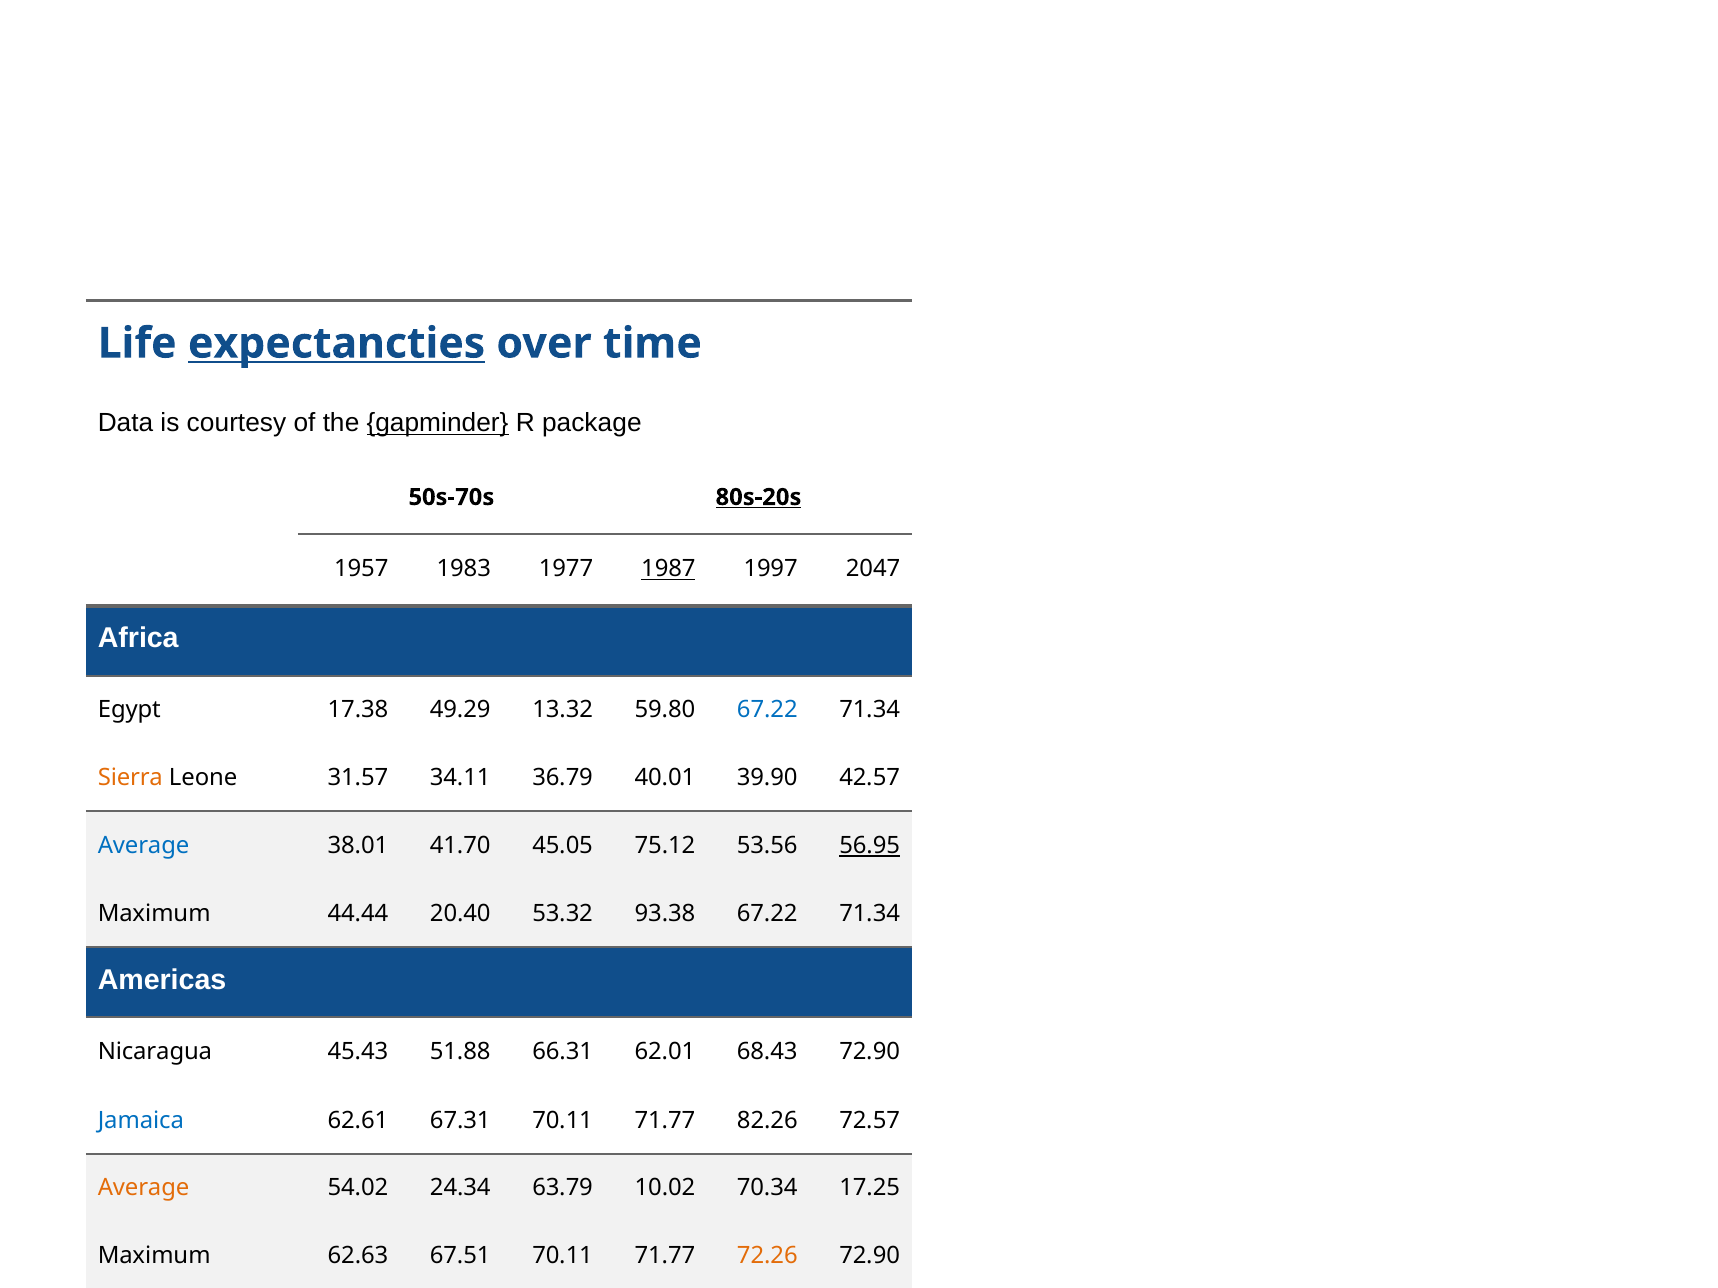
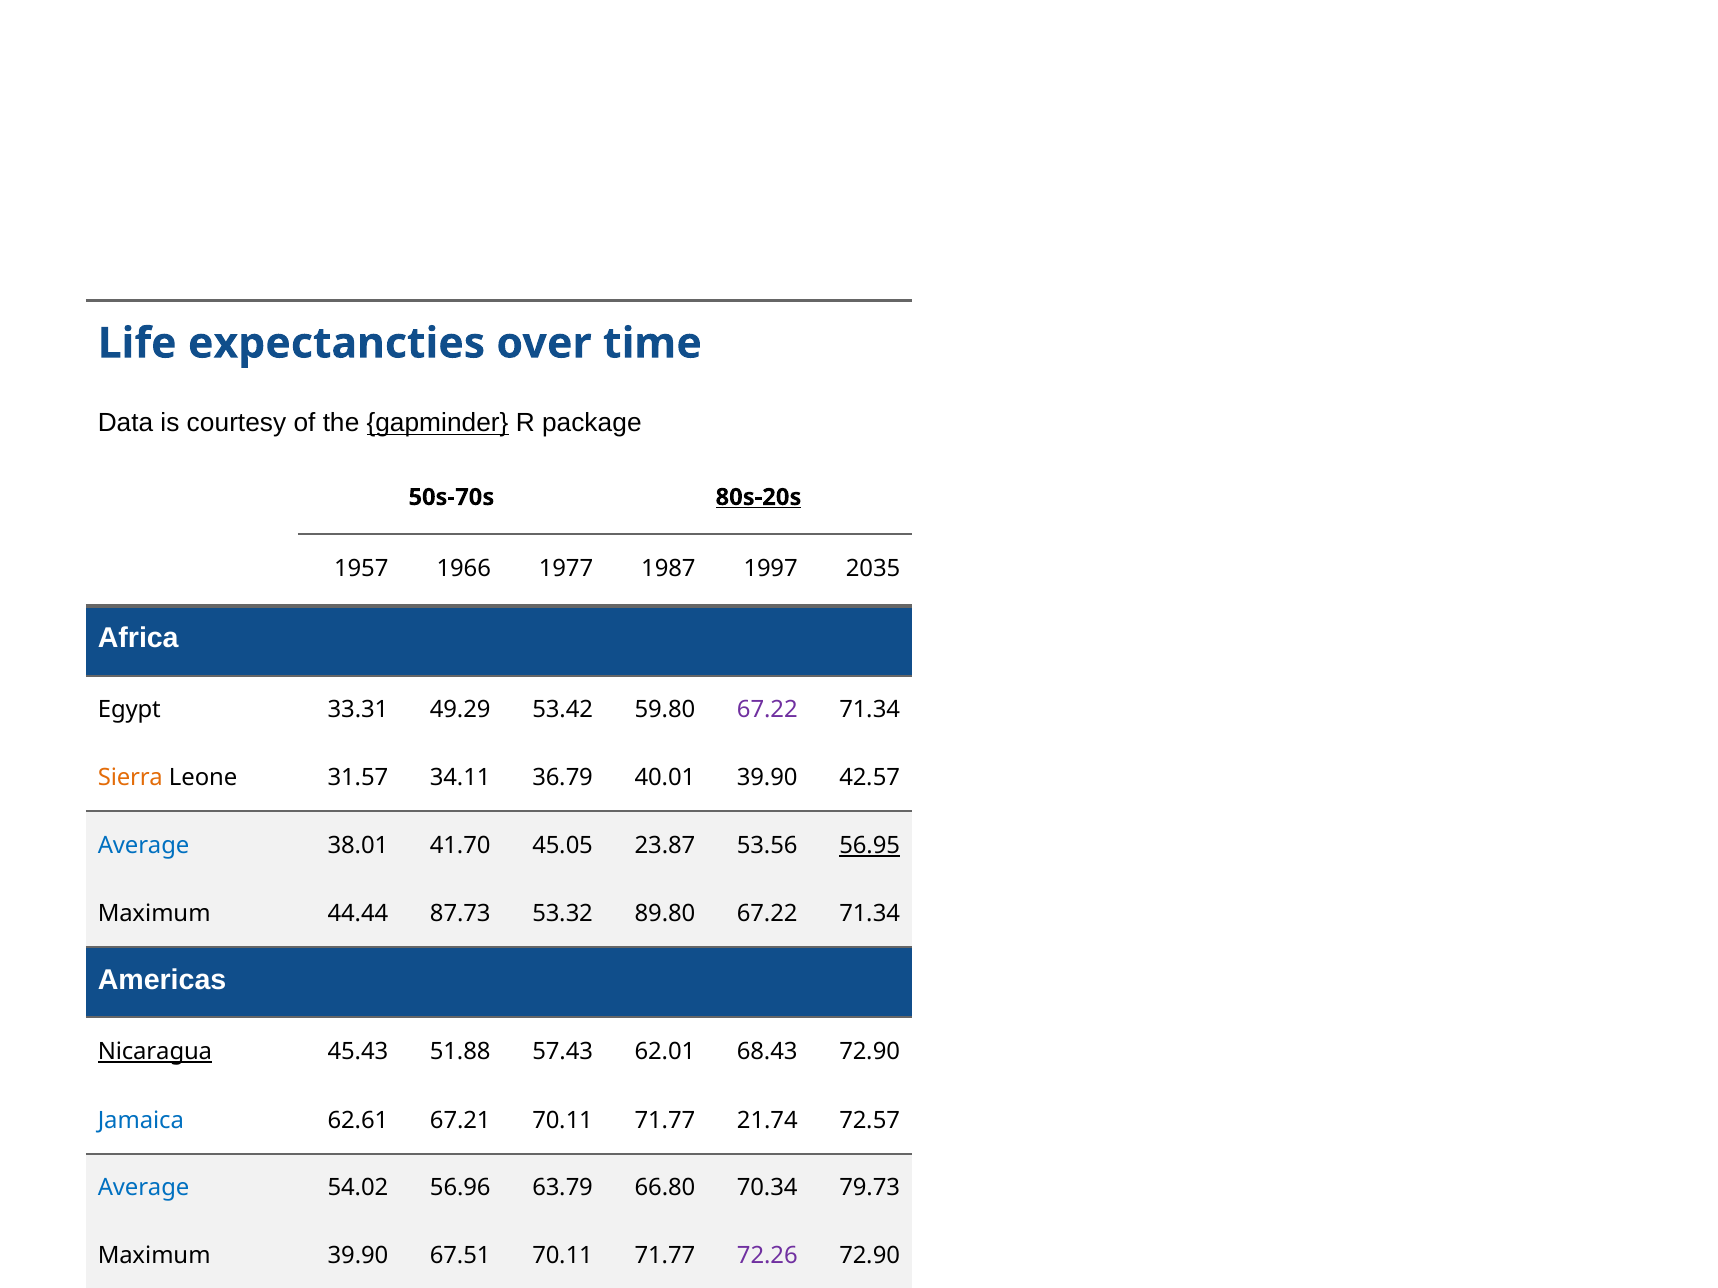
expectancties underline: present -> none
1983: 1983 -> 1966
1987 underline: present -> none
2047: 2047 -> 2035
17.38: 17.38 -> 33.31
13.32: 13.32 -> 53.42
67.22 at (767, 710) colour: blue -> purple
75.12: 75.12 -> 23.87
20.40: 20.40 -> 87.73
93.38: 93.38 -> 89.80
Nicaragua underline: none -> present
66.31: 66.31 -> 57.43
67.31: 67.31 -> 67.21
82.26: 82.26 -> 21.74
Average at (144, 1188) colour: orange -> blue
24.34: 24.34 -> 56.96
10.02: 10.02 -> 66.80
17.25: 17.25 -> 79.73
Maximum 62.63: 62.63 -> 39.90
72.26 colour: orange -> purple
